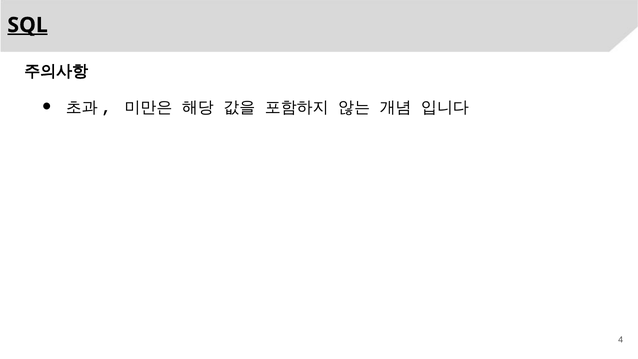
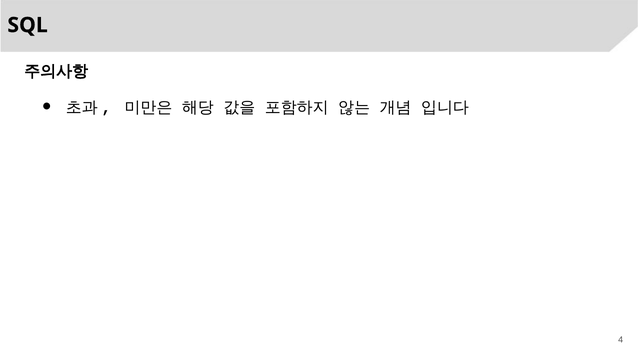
SQL underline: present -> none
